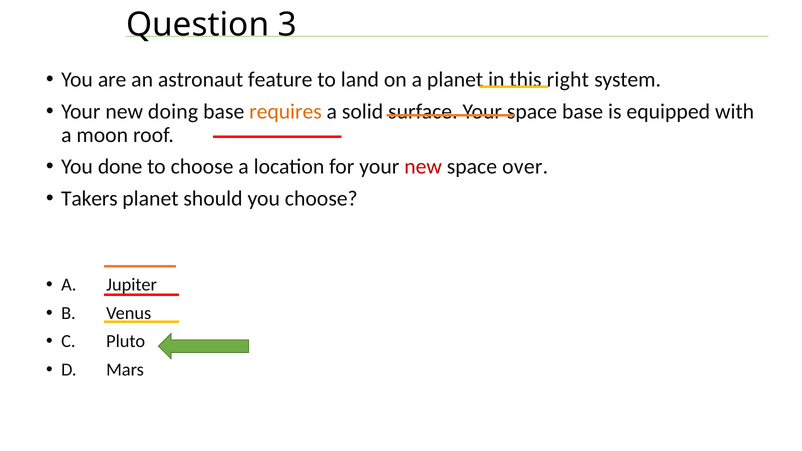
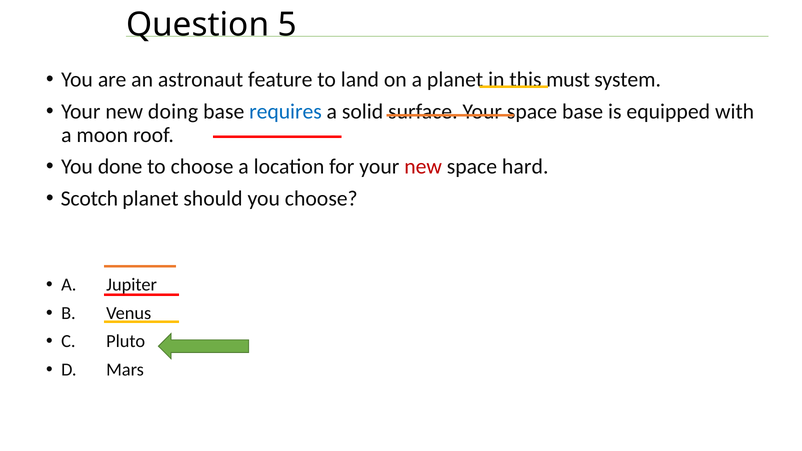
3: 3 -> 5
right: right -> must
requires colour: orange -> blue
over: over -> hard
Takers: Takers -> Scotch
